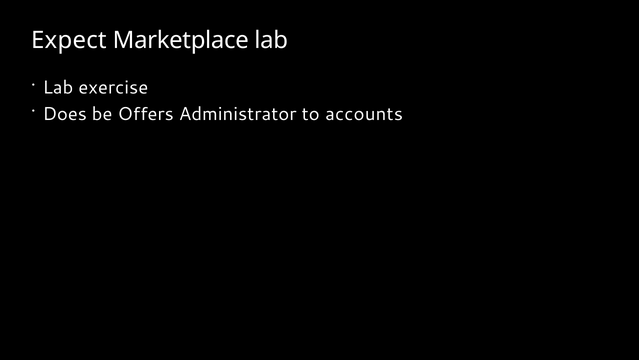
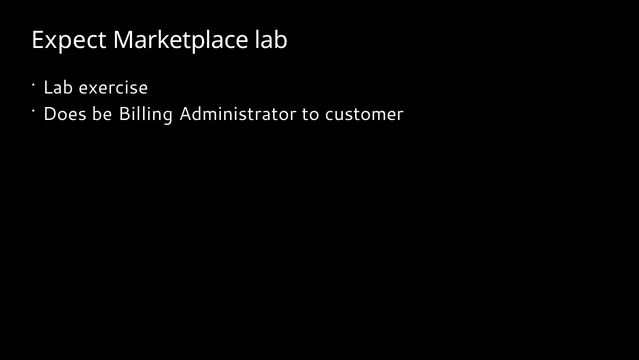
Offers: Offers -> Billing
accounts: accounts -> customer
